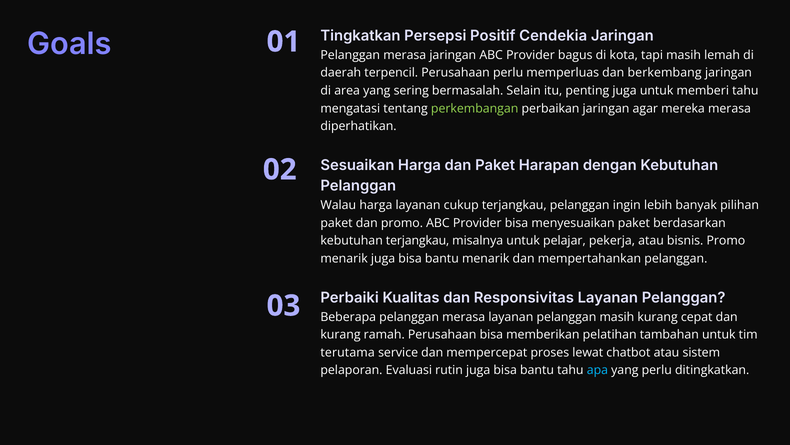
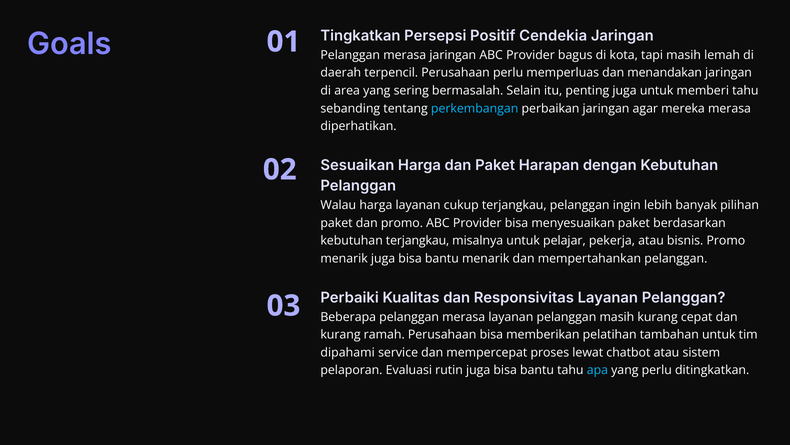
berkembang: berkembang -> menandakan
mengatasi: mengatasi -> sebanding
perkembangan colour: light green -> light blue
terutama: terutama -> dipahami
